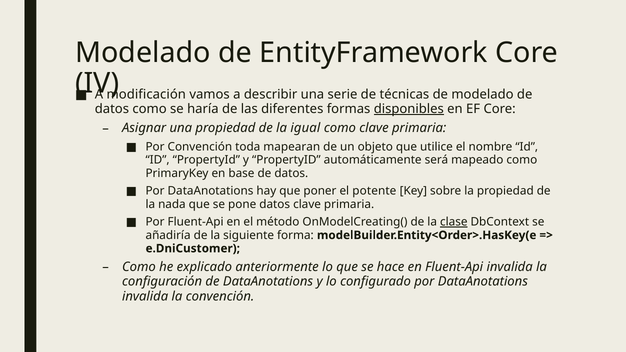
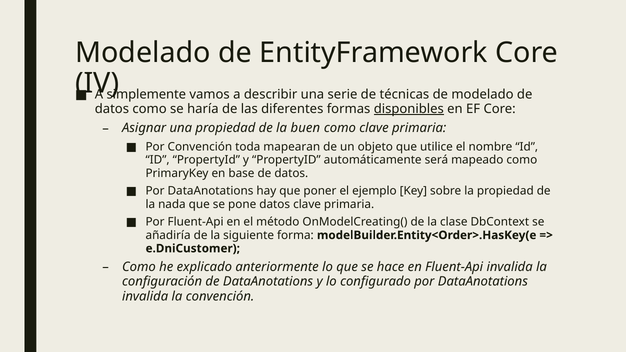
modificación: modificación -> simplemente
igual: igual -> buen
potente: potente -> ejemplo
clase underline: present -> none
